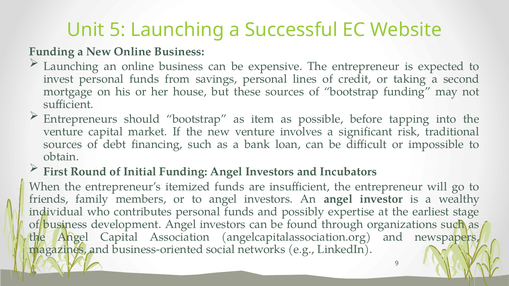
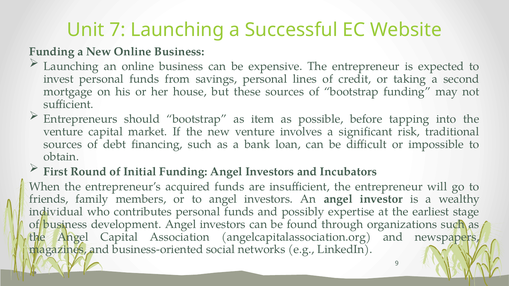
5: 5 -> 7
itemized: itemized -> acquired
